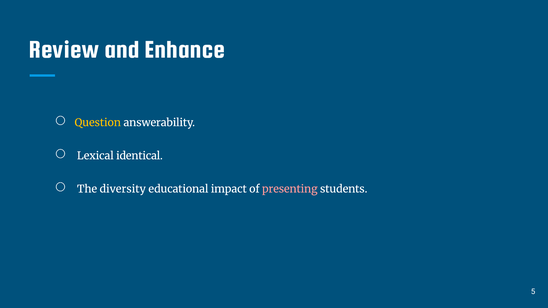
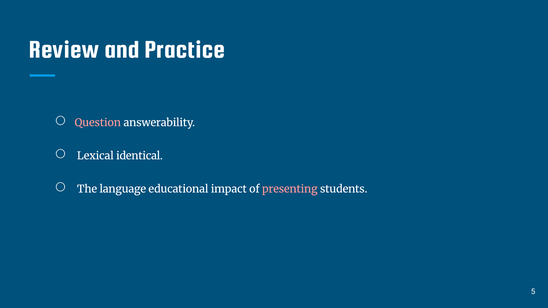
Enhance: Enhance -> Practice
Question colour: yellow -> pink
diversity: diversity -> language
